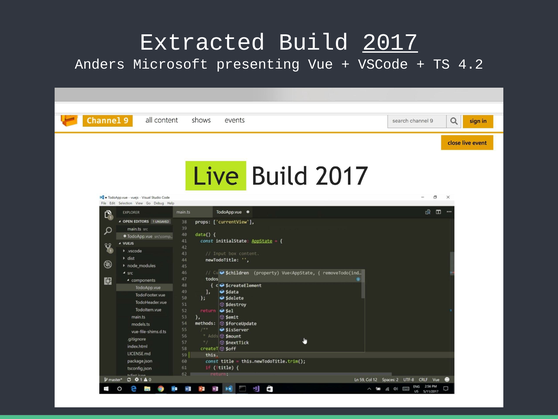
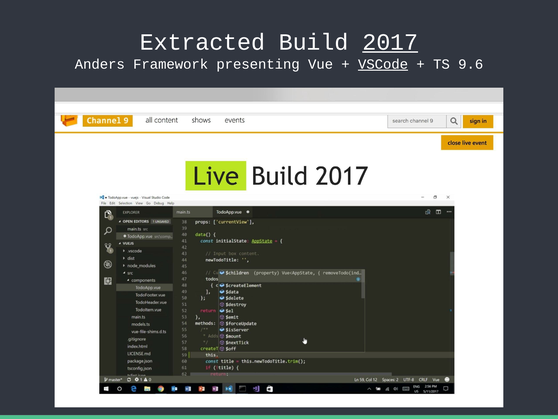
Microsoft: Microsoft -> Framework
VSCode underline: none -> present
4.2: 4.2 -> 9.6
